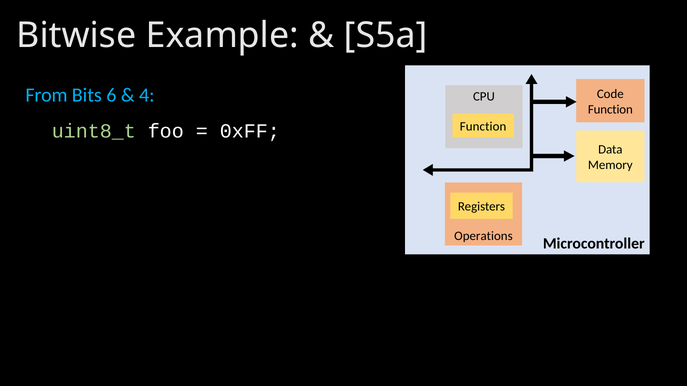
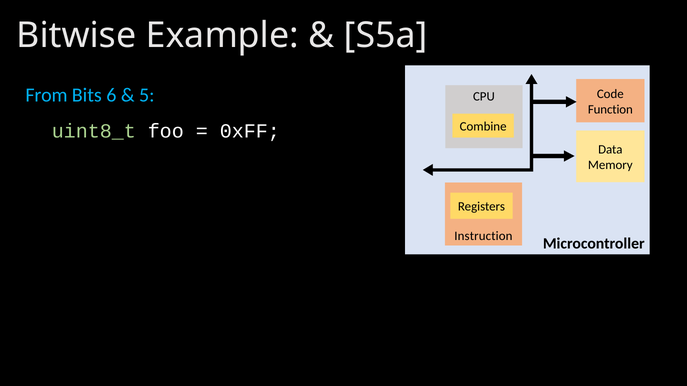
4: 4 -> 5
Function at (483, 127): Function -> Combine
Operations: Operations -> Instruction
